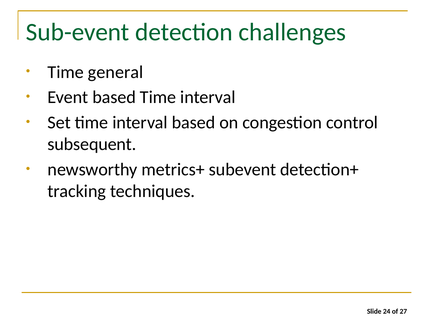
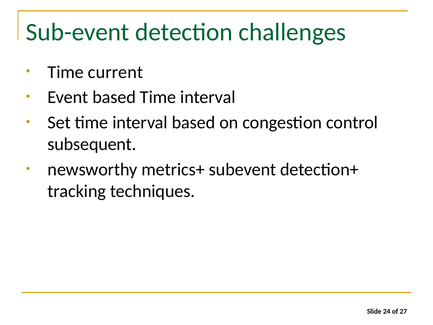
general: general -> current
